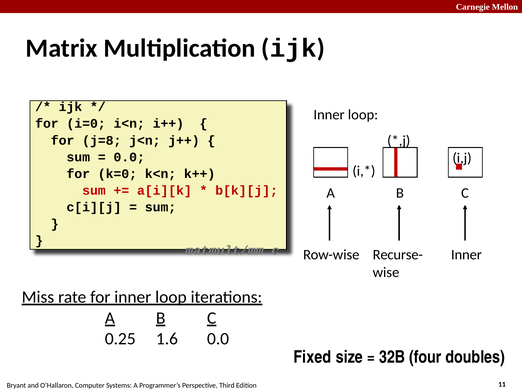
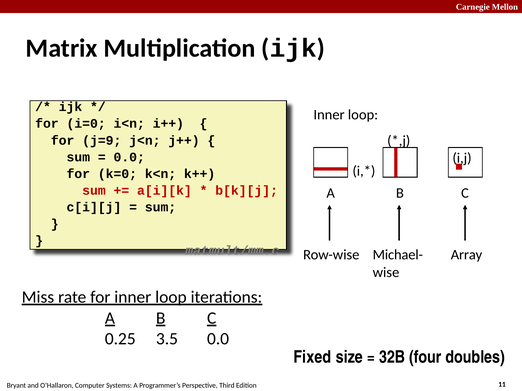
j=8: j=8 -> j=9
Recurse-: Recurse- -> Michael-
Row-wise Inner: Inner -> Array
1.6: 1.6 -> 3.5
